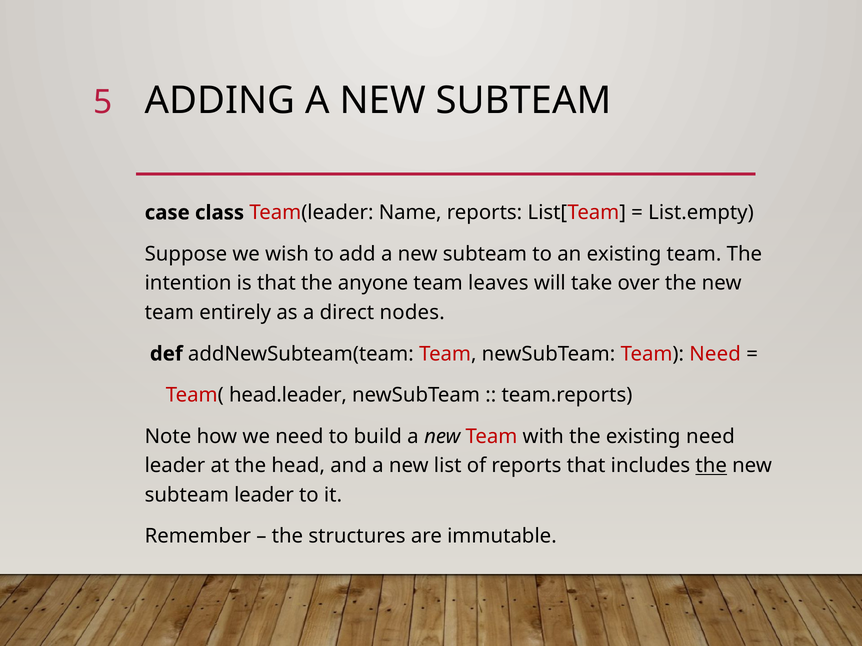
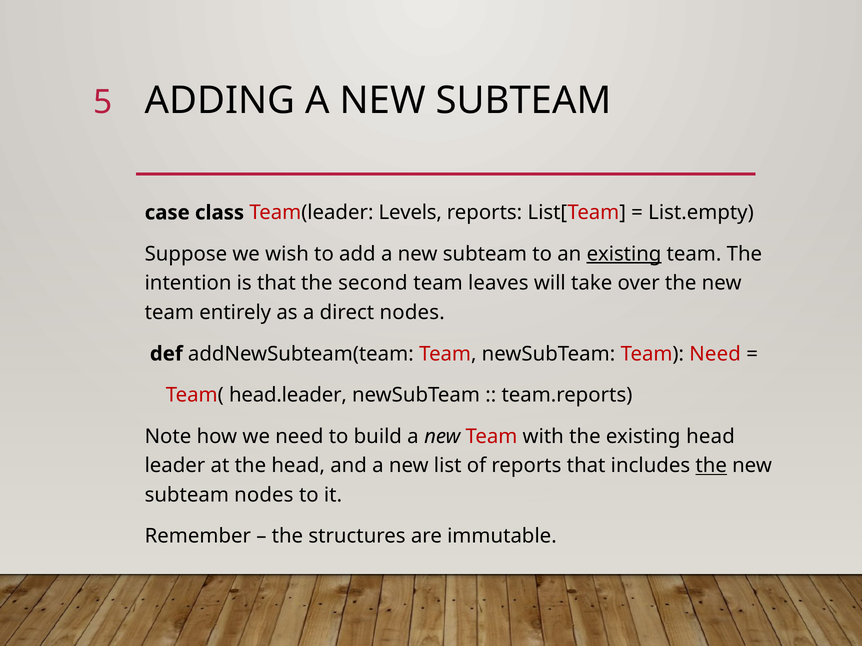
Name: Name -> Levels
existing at (624, 254) underline: none -> present
anyone: anyone -> second
existing need: need -> head
subteam leader: leader -> nodes
